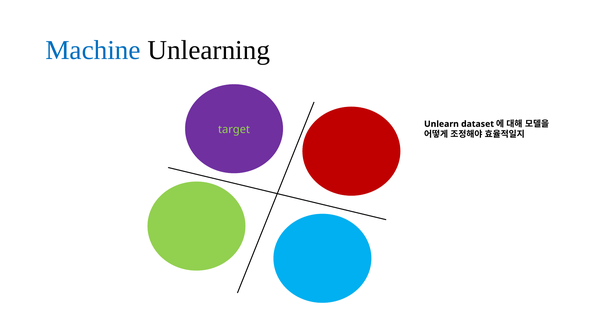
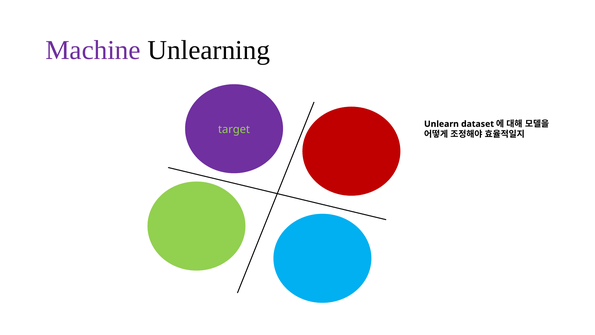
Machine colour: blue -> purple
